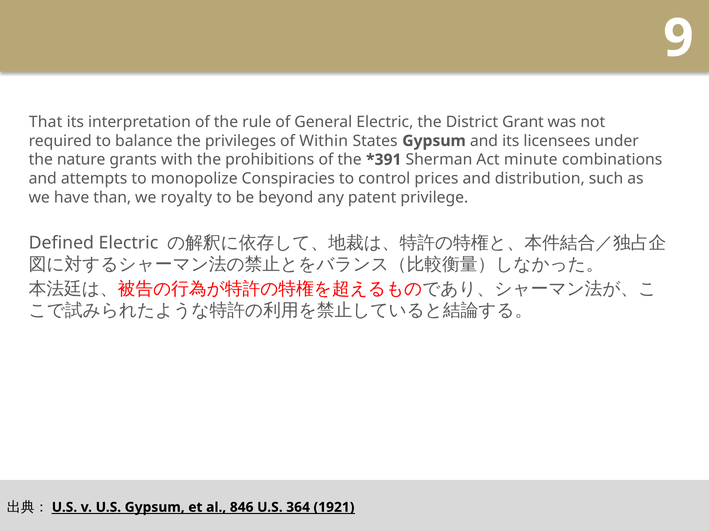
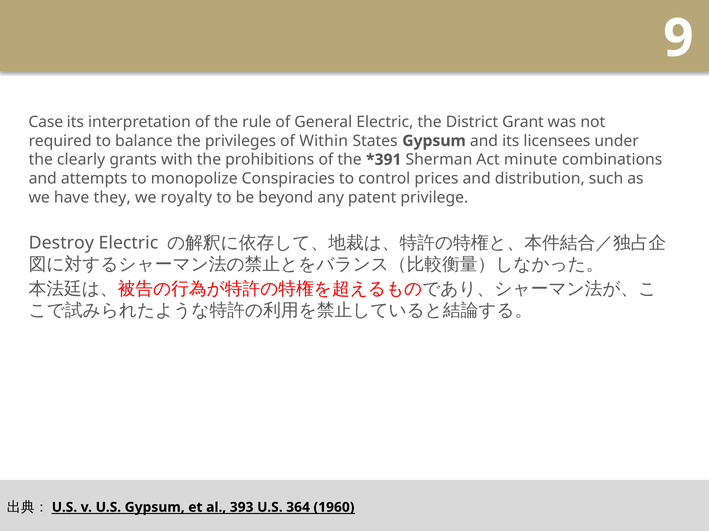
That: That -> Case
nature: nature -> clearly
than: than -> they
Defined: Defined -> Destroy
846: 846 -> 393
1921: 1921 -> 1960
